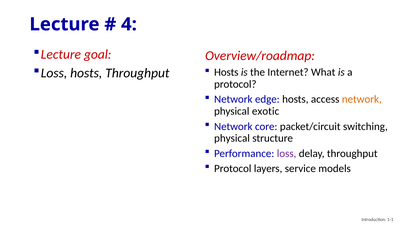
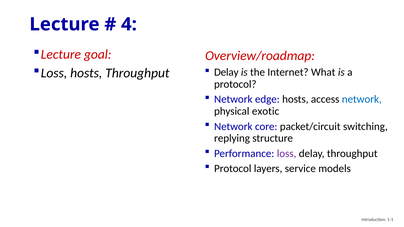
Hosts at (226, 72): Hosts -> Delay
network at (362, 99) colour: orange -> blue
physical at (232, 138): physical -> replying
